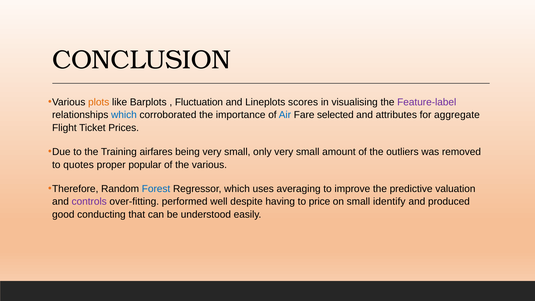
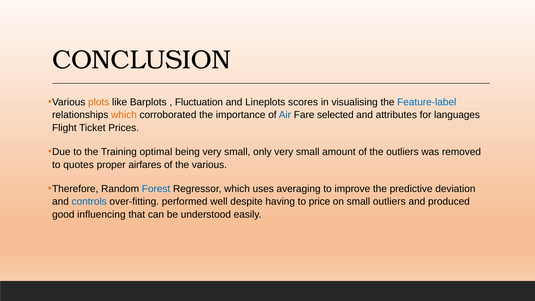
Feature-label colour: purple -> blue
which at (124, 115) colour: blue -> orange
aggregate: aggregate -> languages
airfares: airfares -> optimal
popular: popular -> airfares
valuation: valuation -> deviation
controls colour: purple -> blue
small identify: identify -> outliers
conducting: conducting -> influencing
